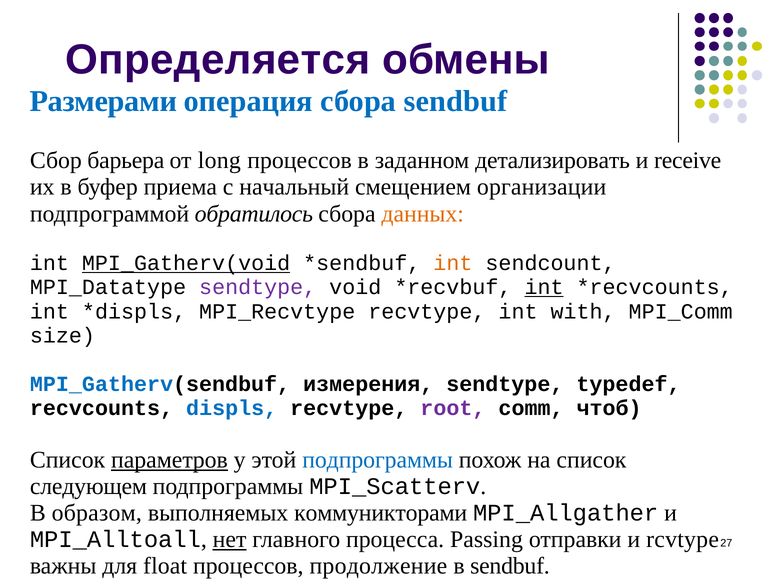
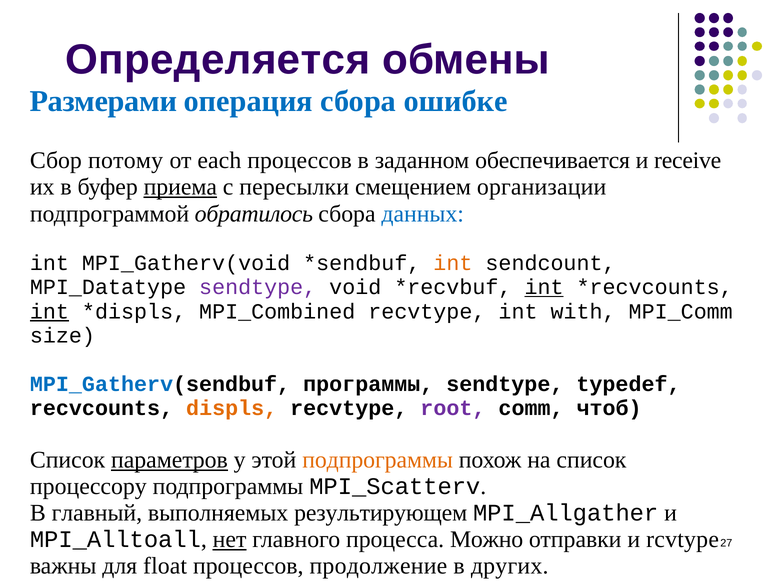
сбора sendbuf: sendbuf -> ошибке
барьера: барьера -> потому
long: long -> each
детализировать: детализировать -> обеспечивается
приема underline: none -> present
начальный: начальный -> пересылки
данных colour: orange -> blue
MPI_Gatherv(void underline: present -> none
int at (49, 312) underline: none -> present
MPI_Recvtype: MPI_Recvtype -> MPI_Combined
измерения: измерения -> программы
displs colour: blue -> orange
подпрограммы at (378, 460) colour: blue -> orange
следующем: следующем -> процессору
образом: образом -> главный
коммуникторами: коммуникторами -> результирующем
Passing: Passing -> Можно
в sendbuf: sendbuf -> других
